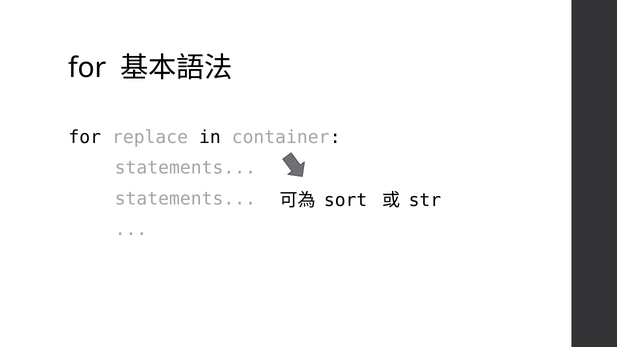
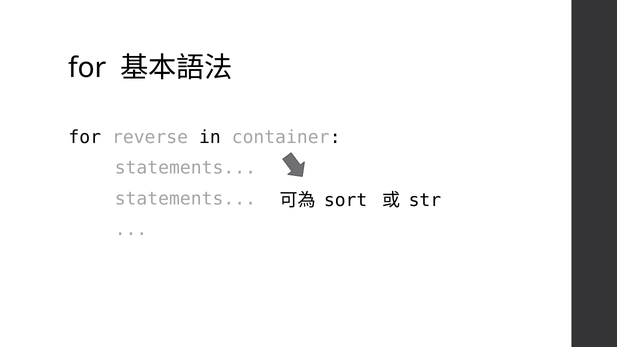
replace: replace -> reverse
